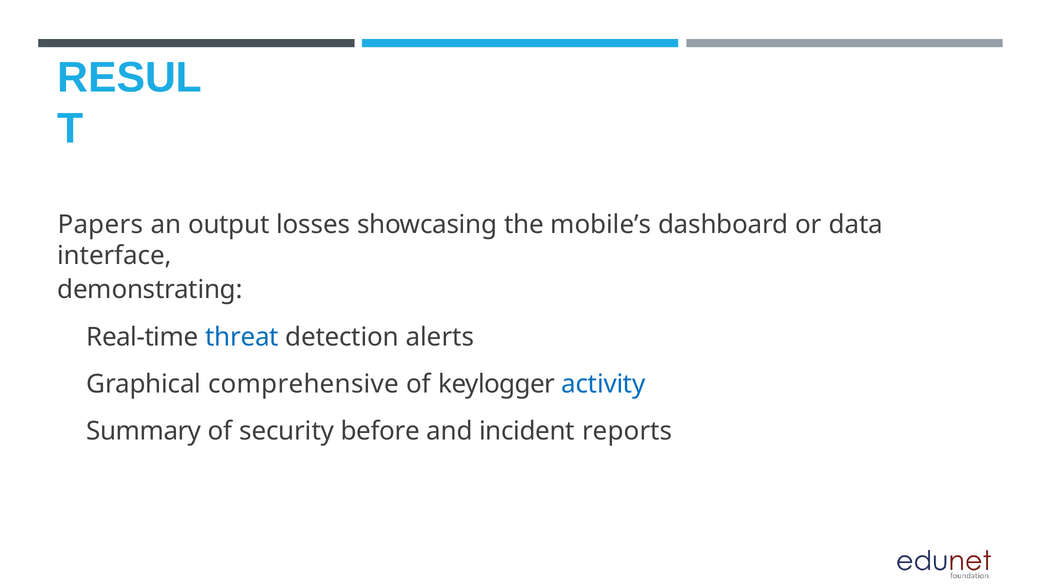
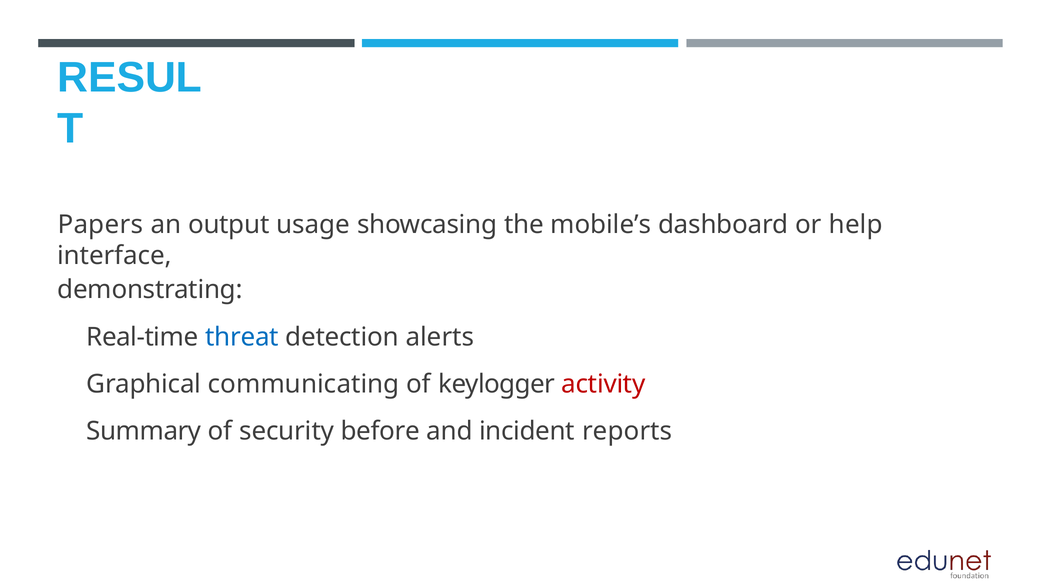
losses: losses -> usage
data: data -> help
comprehensive: comprehensive -> communicating
activity colour: blue -> red
